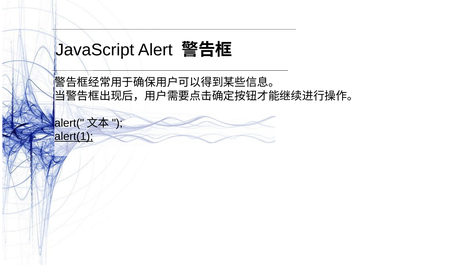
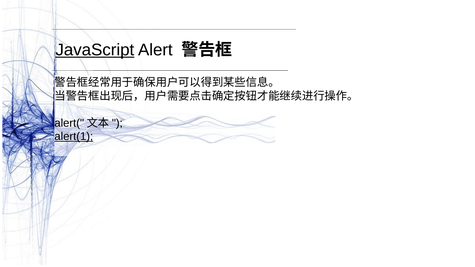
JavaScript underline: none -> present
